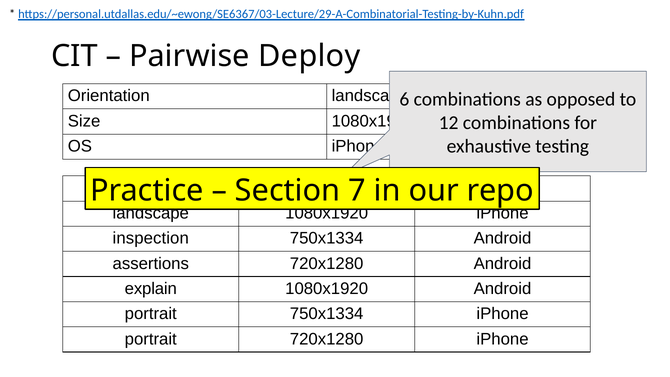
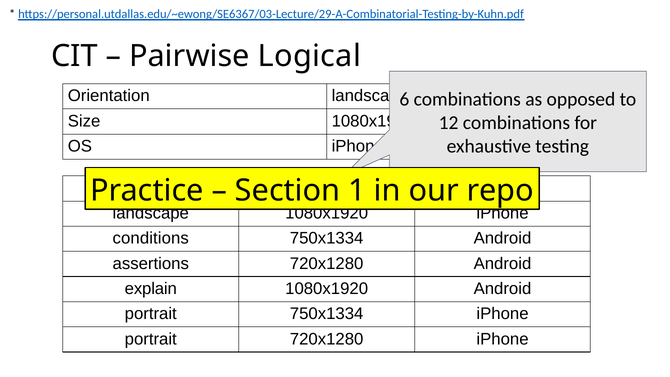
Deploy: Deploy -> Logical
7: 7 -> 1
inspection: inspection -> conditions
